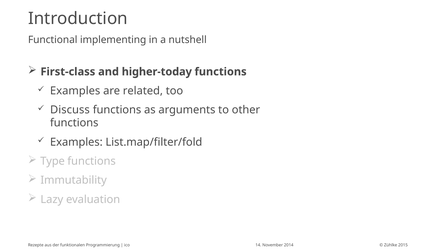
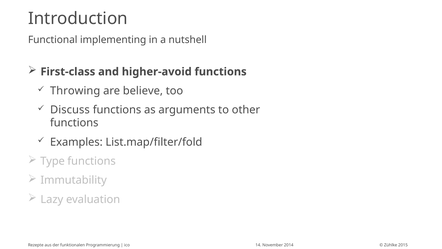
higher-today: higher-today -> higher-avoid
Examples at (75, 91): Examples -> Throwing
related: related -> believe
